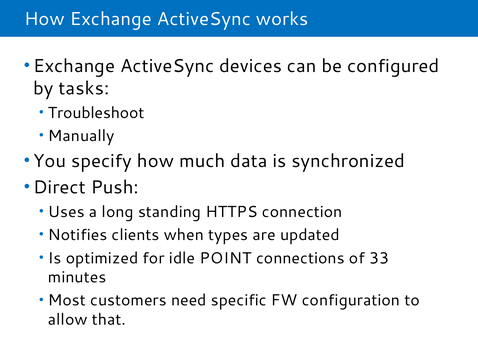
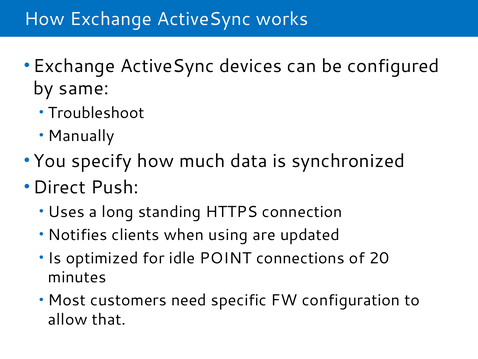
tasks: tasks -> same
types: types -> using
33: 33 -> 20
